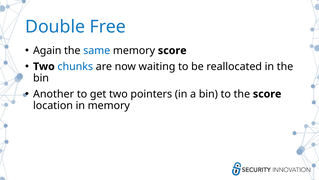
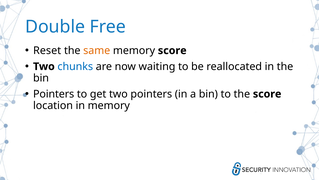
Again: Again -> Reset
same colour: blue -> orange
Another at (54, 94): Another -> Pointers
